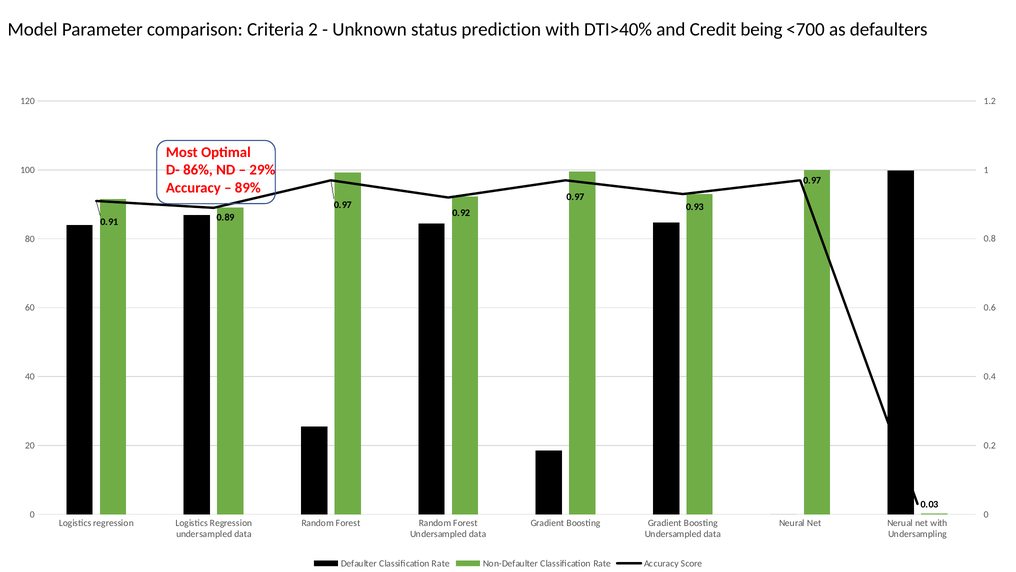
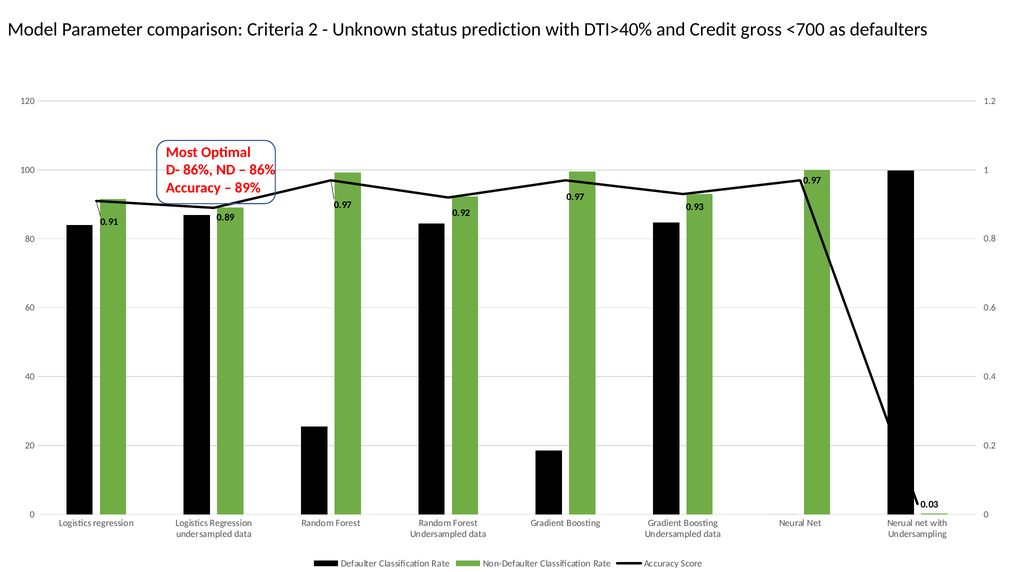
being: being -> gross
29% at (262, 170): 29% -> 86%
